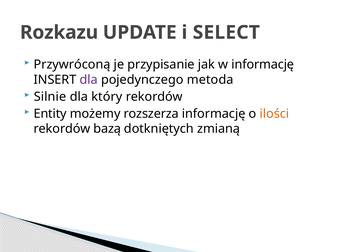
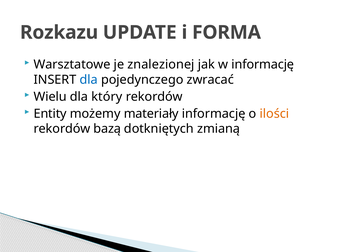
SELECT: SELECT -> FORMA
Przywróconą: Przywróconą -> Warsztatowe
przypisanie: przypisanie -> znalezionej
dla at (89, 80) colour: purple -> blue
metoda: metoda -> zwracać
Silnie: Silnie -> Wielu
rozszerza: rozszerza -> materiały
